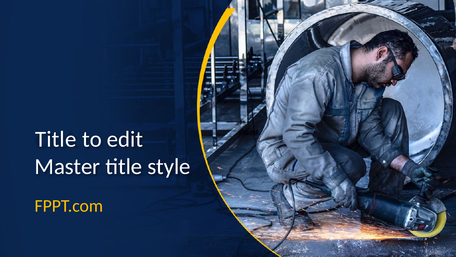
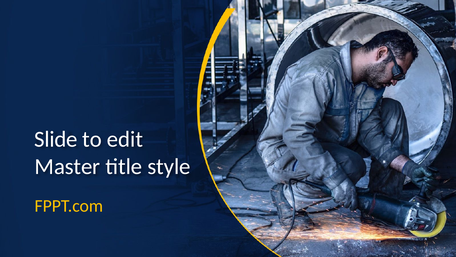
Title at (56, 139): Title -> Slide
